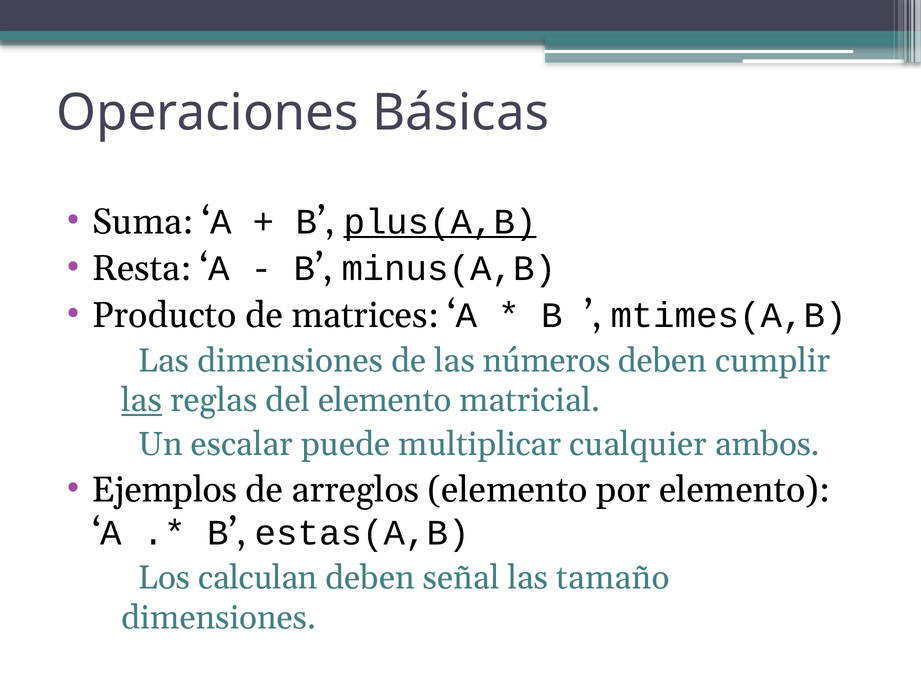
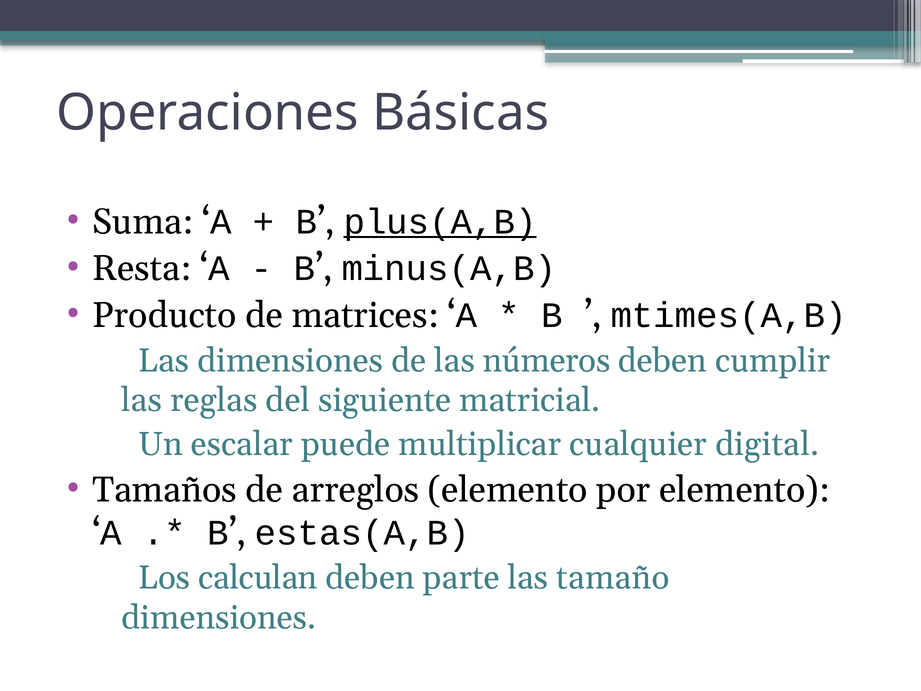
las at (142, 400) underline: present -> none
del elemento: elemento -> siguiente
ambos: ambos -> digital
Ejemplos: Ejemplos -> Tamaños
señal: señal -> parte
